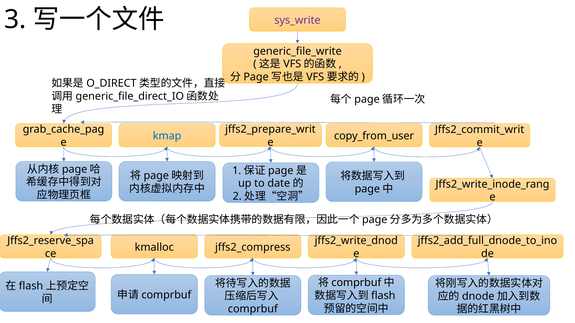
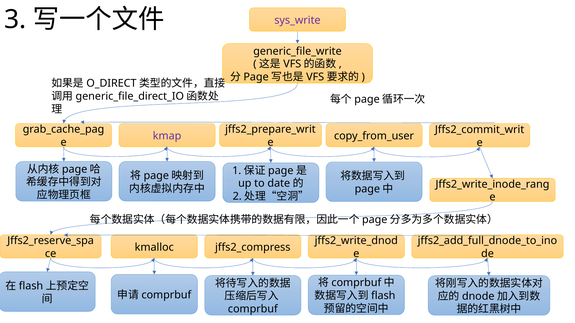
kmap colour: blue -> purple
